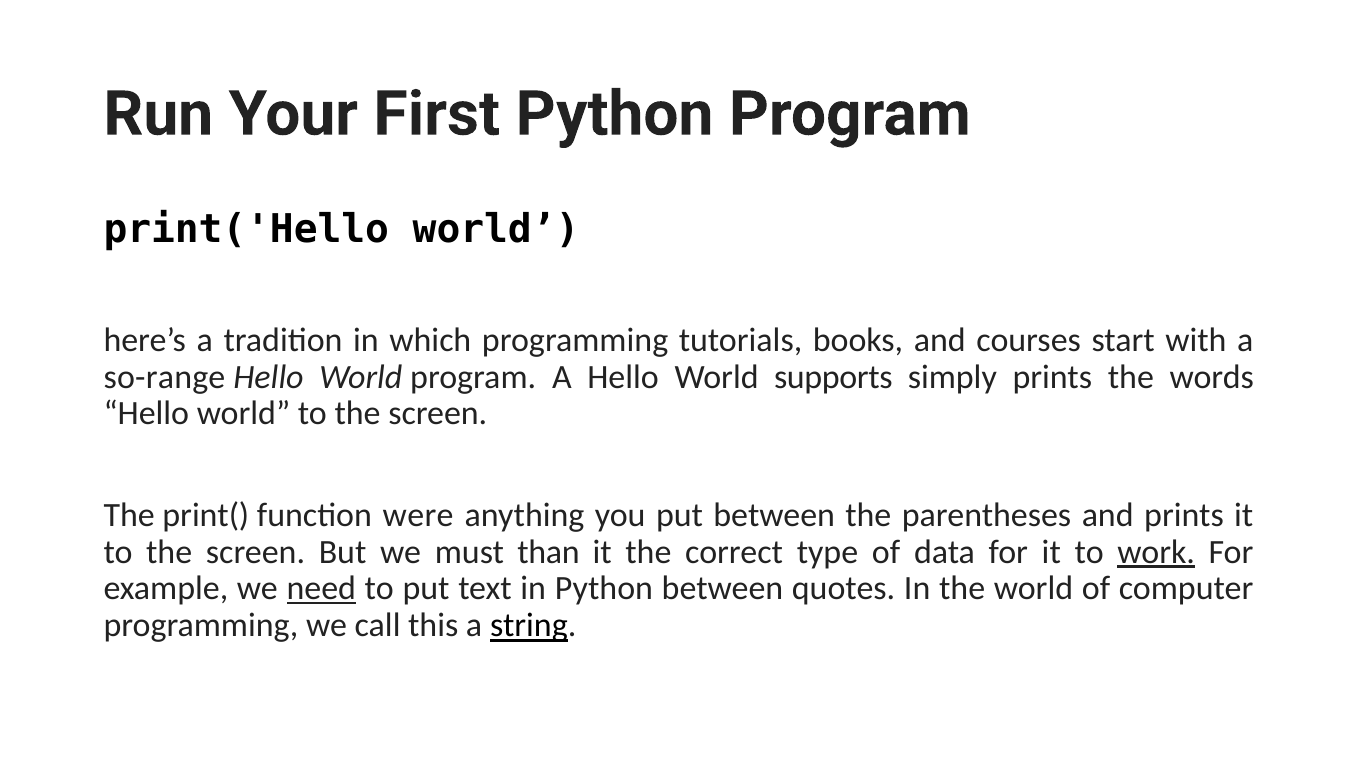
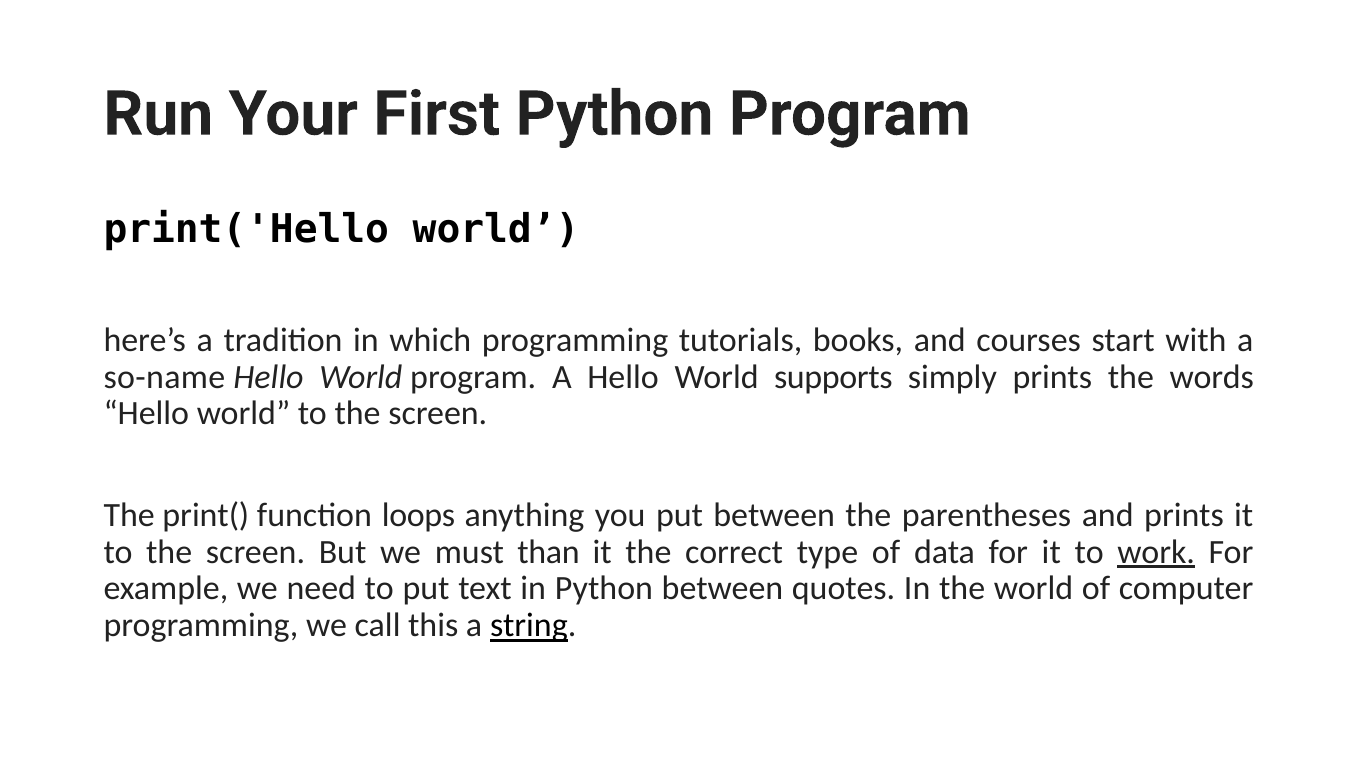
so-range: so-range -> so-name
were: were -> loops
need underline: present -> none
